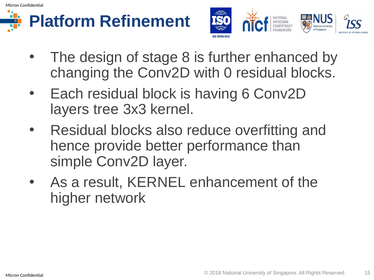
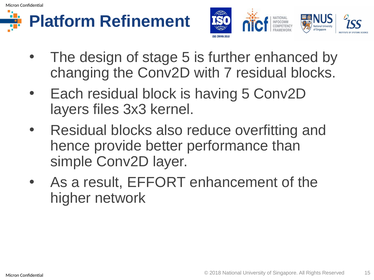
stage 8: 8 -> 5
0: 0 -> 7
having 6: 6 -> 5
tree: tree -> files
result KERNEL: KERNEL -> EFFORT
